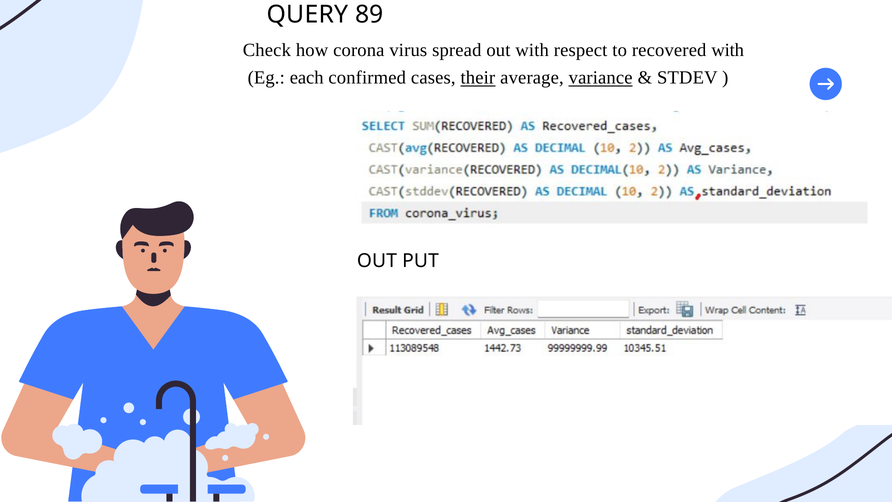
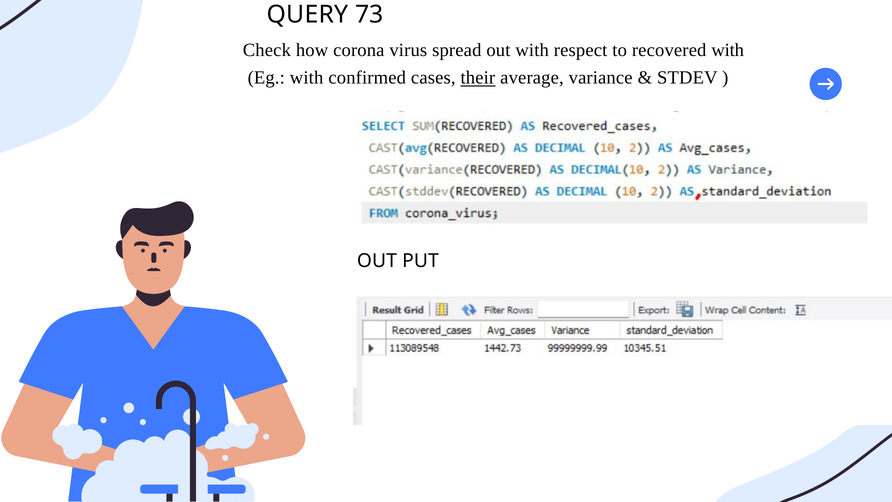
89: 89 -> 73
Eg each: each -> with
variance underline: present -> none
